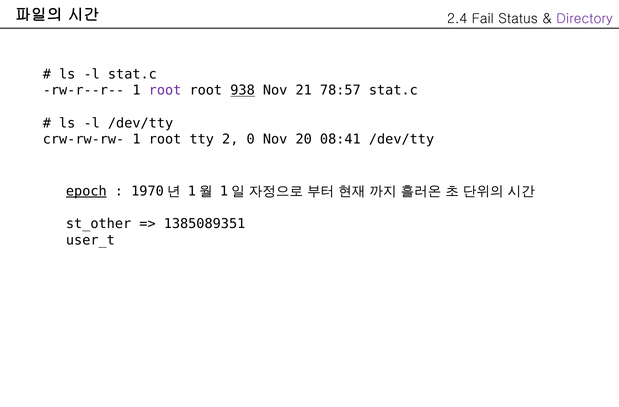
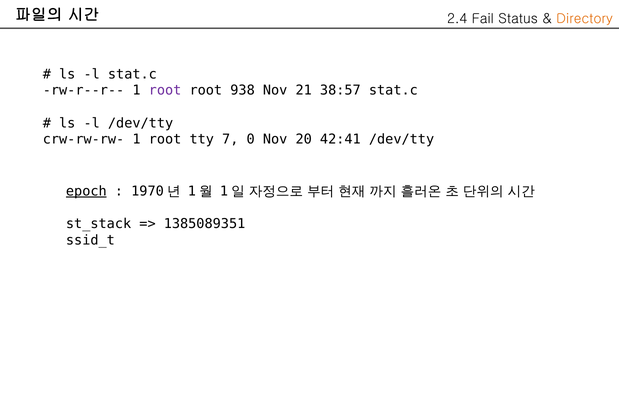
Directory colour: purple -> orange
938 underline: present -> none
78:57: 78:57 -> 38:57
2: 2 -> 7
08:41: 08:41 -> 42:41
st_other: st_other -> st_stack
user_t: user_t -> ssid_t
